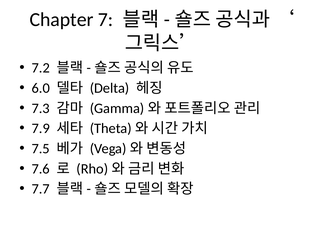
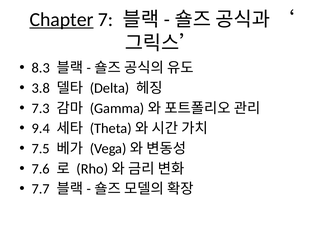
Chapter underline: none -> present
7.2: 7.2 -> 8.3
6.0: 6.0 -> 3.8
7.9: 7.9 -> 9.4
